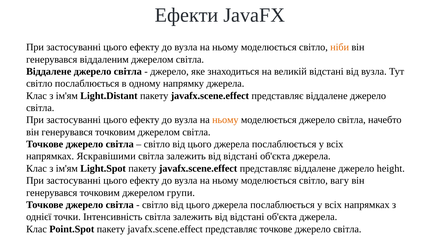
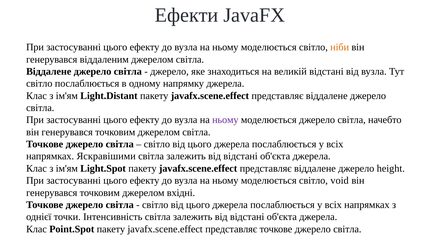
ньому at (225, 120) colour: orange -> purple
вагу: вагу -> void
групи: групи -> вхідні
